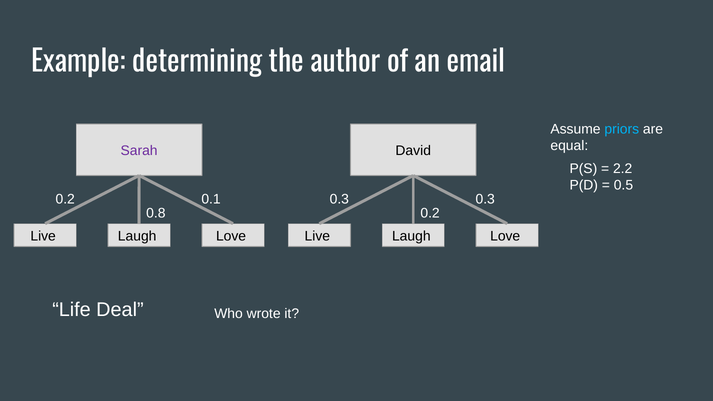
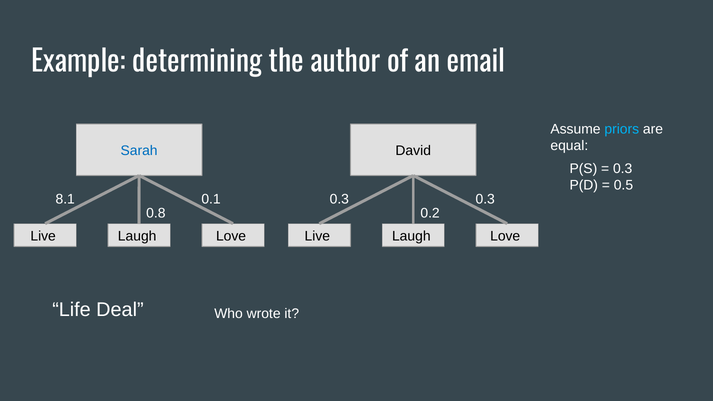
Sarah colour: purple -> blue
2.2 at (623, 169): 2.2 -> 0.3
0.2 at (65, 199): 0.2 -> 8.1
